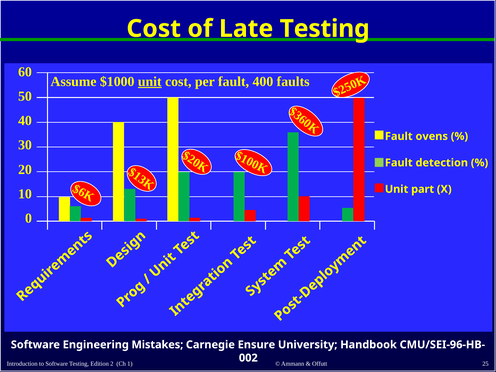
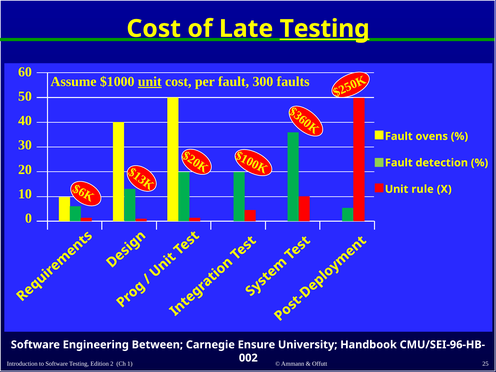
Testing at (325, 29) underline: none -> present
400: 400 -> 300
part: part -> rule
Mistakes: Mistakes -> Between
